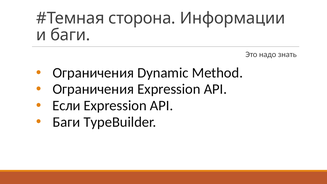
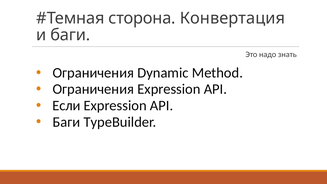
Информации: Информации -> Конвертация
